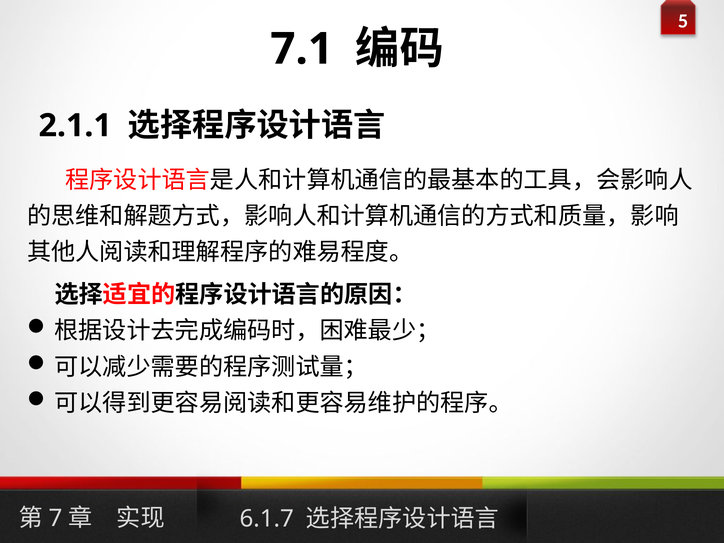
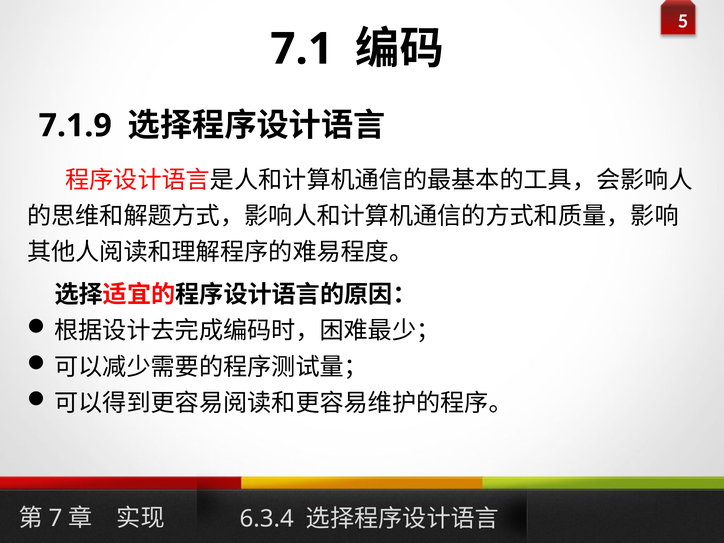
2.1.1: 2.1.1 -> 7.1.9
6.1.7: 6.1.7 -> 6.3.4
